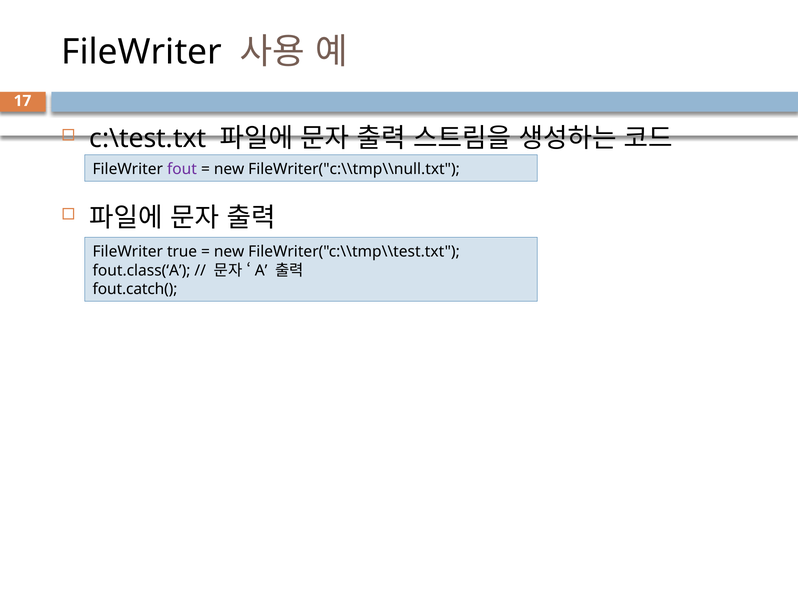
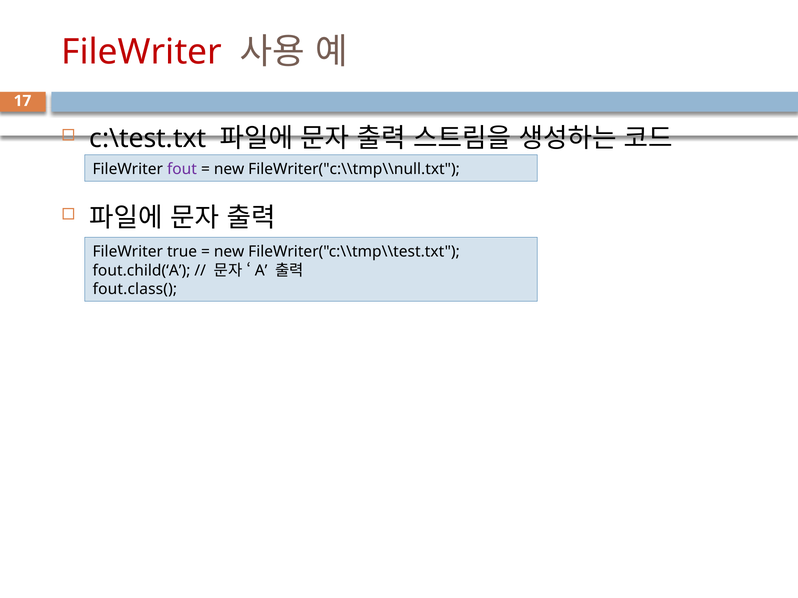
FileWriter at (142, 52) colour: black -> red
fout.class(‘A: fout.class(‘A -> fout.child(‘A
fout.catch(: fout.catch( -> fout.class(
